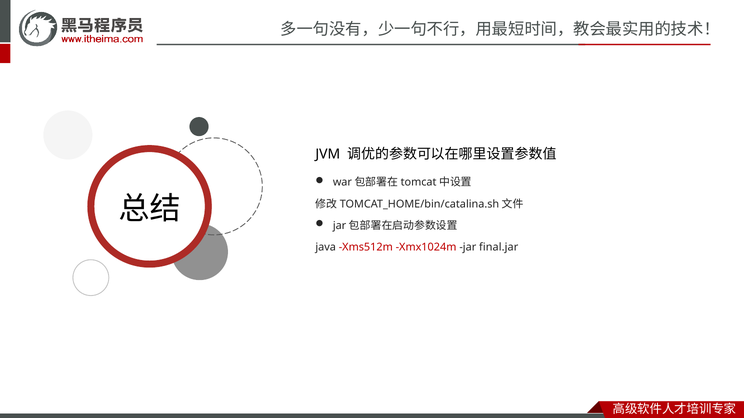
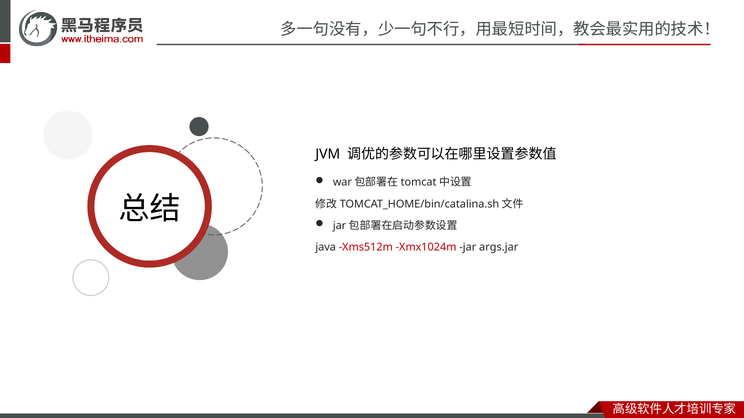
final.jar: final.jar -> args.jar
